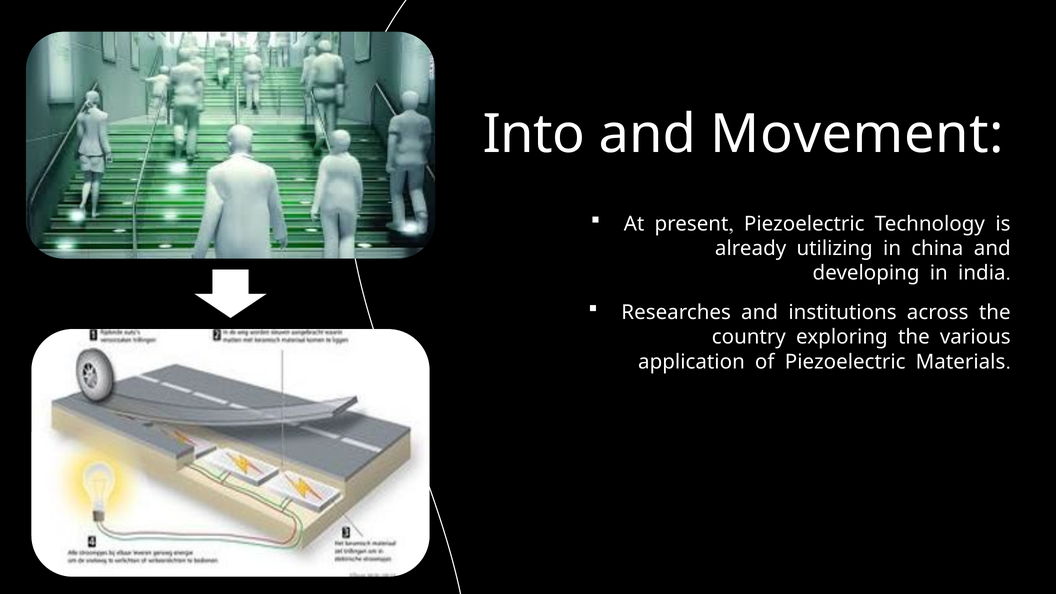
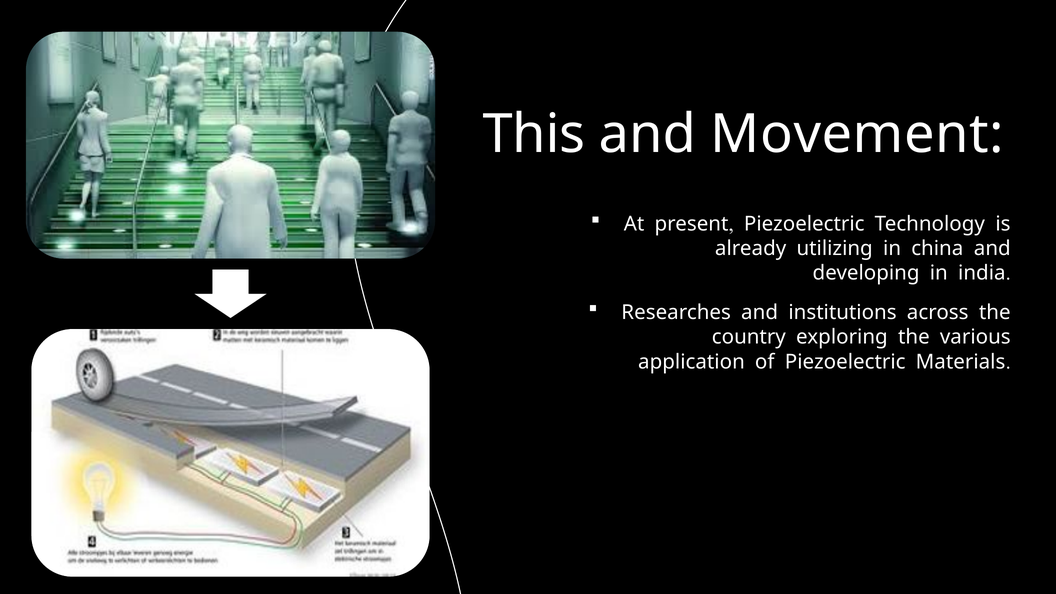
Into: Into -> This
